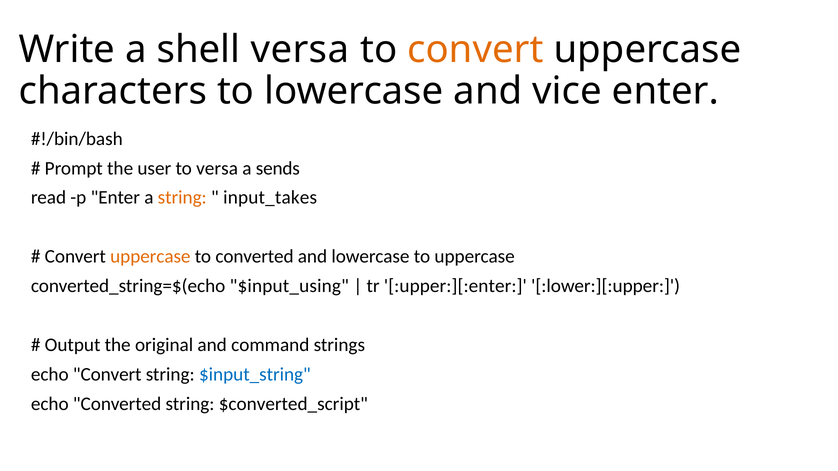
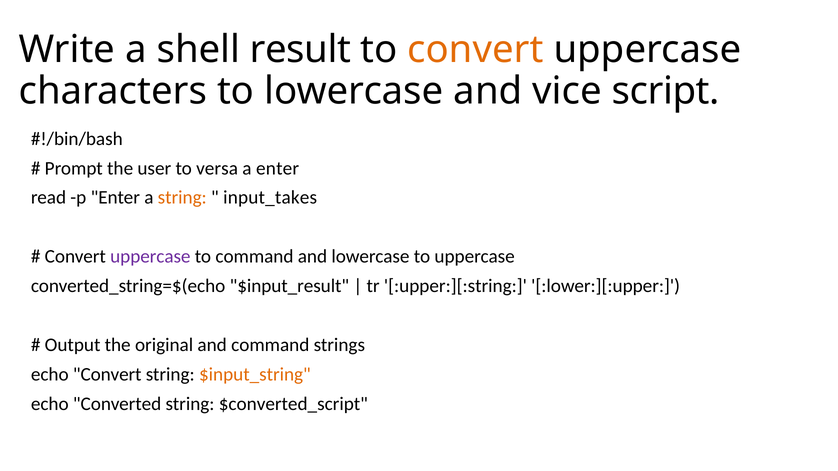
shell versa: versa -> result
vice enter: enter -> script
a sends: sends -> enter
uppercase at (150, 257) colour: orange -> purple
to converted: converted -> command
$input_using: $input_using -> $input_result
:upper:][:enter: :upper:][:enter -> :upper:][:string
$input_string colour: blue -> orange
